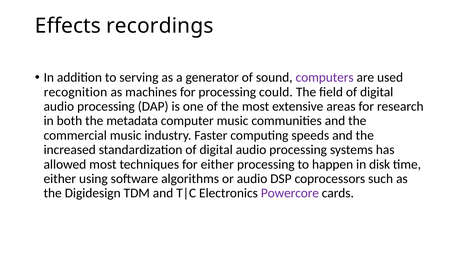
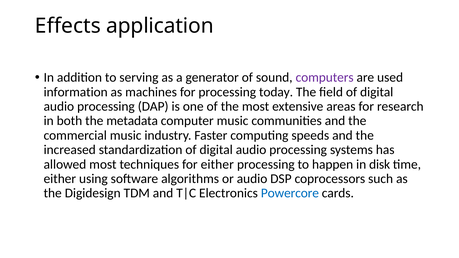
recordings: recordings -> application
recognition: recognition -> information
could: could -> today
Powercore colour: purple -> blue
